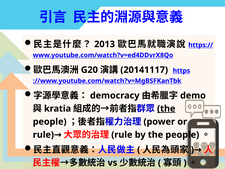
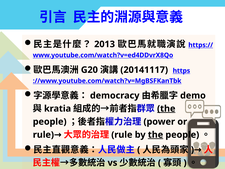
the at (156, 135) underline: none -> present
